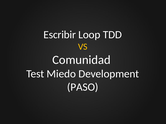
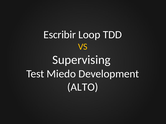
Comunidad: Comunidad -> Supervising
PASO: PASO -> ALTO
